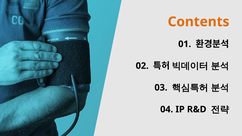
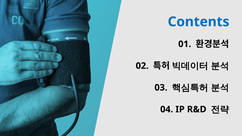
Contents colour: orange -> blue
